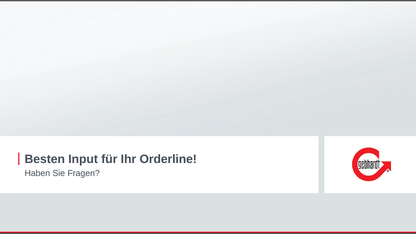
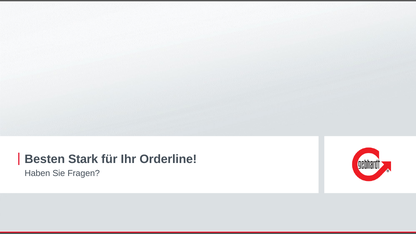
Input: Input -> Stark
